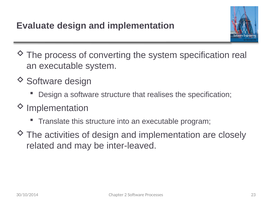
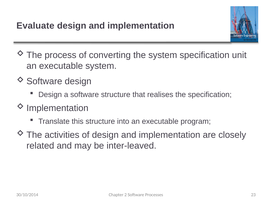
real: real -> unit
